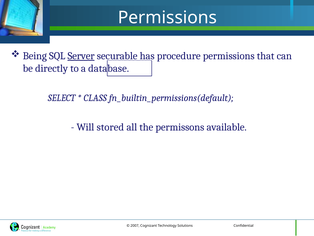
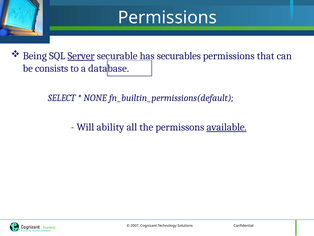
procedure: procedure -> securables
directly: directly -> consists
CLASS: CLASS -> NONE
stored: stored -> ability
available underline: none -> present
